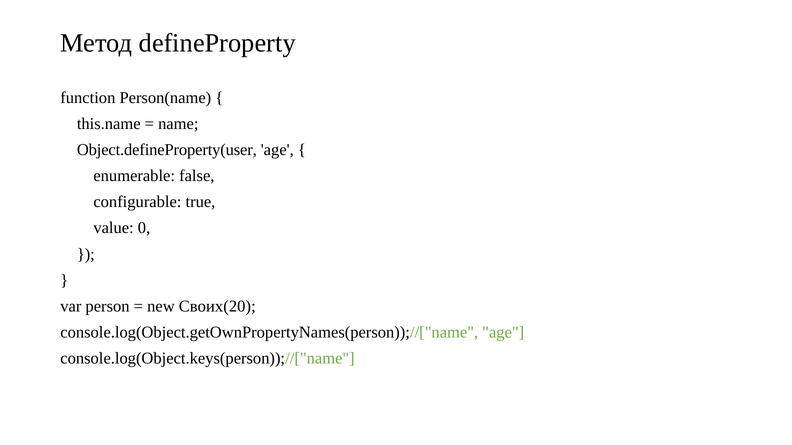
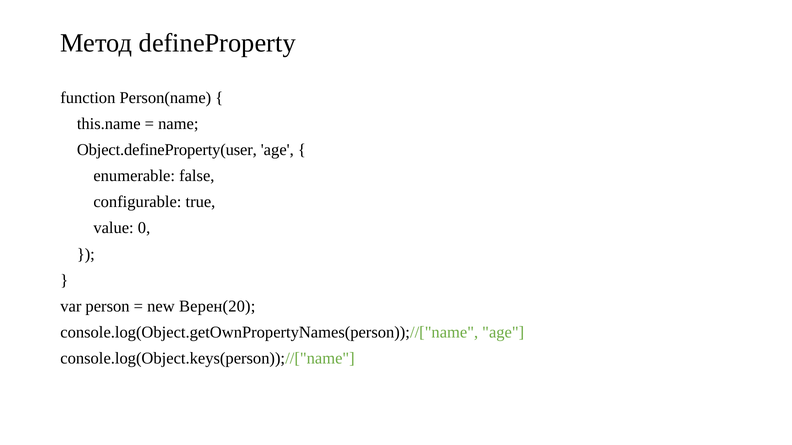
Своих(20: Своих(20 -> Верен(20
